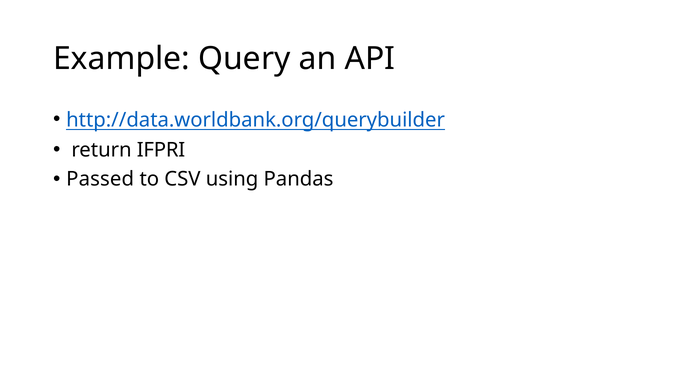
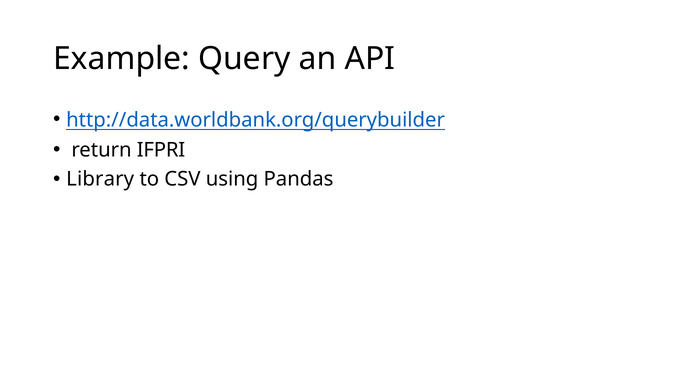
Passed: Passed -> Library
